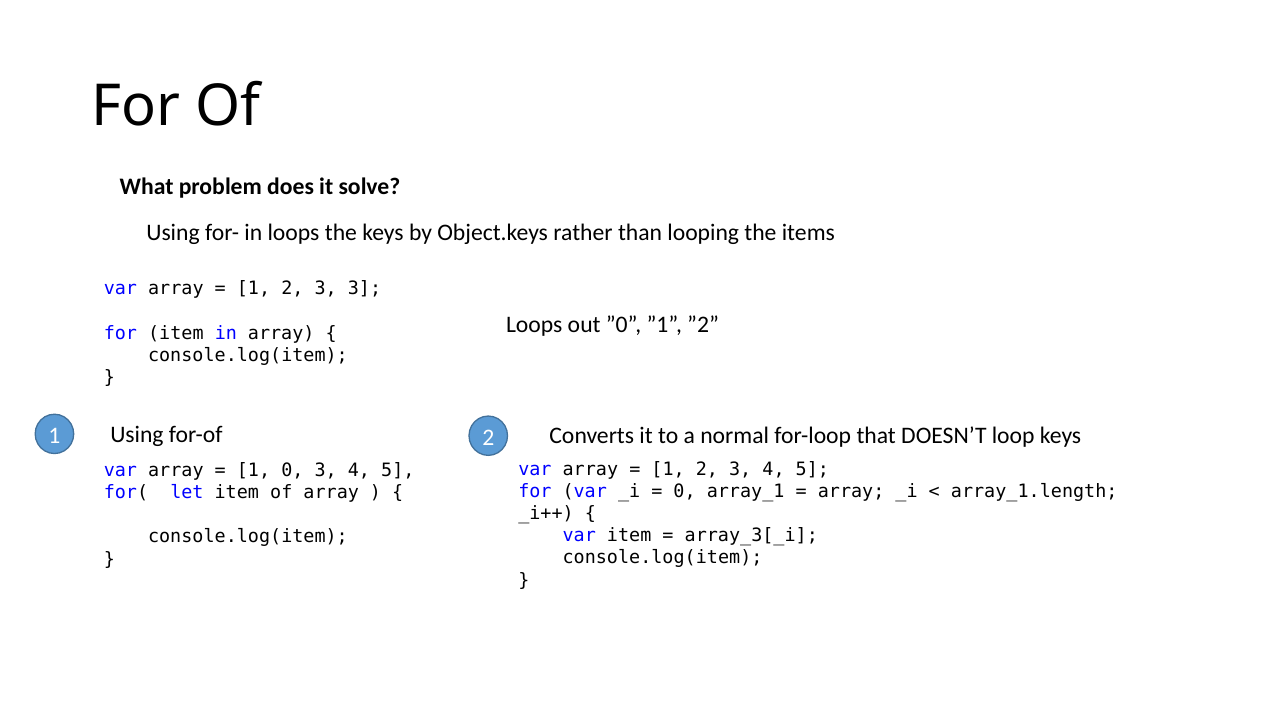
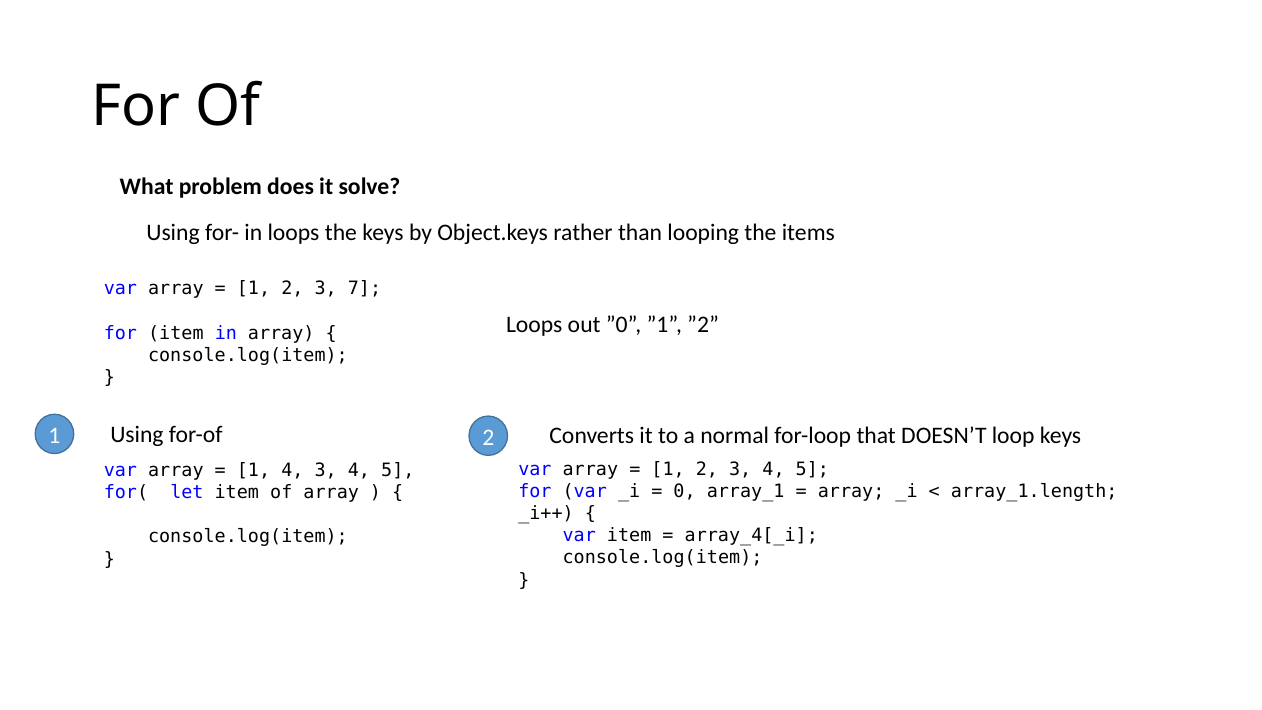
3 3: 3 -> 7
1 0: 0 -> 4
array_3[_i: array_3[_i -> array_4[_i
